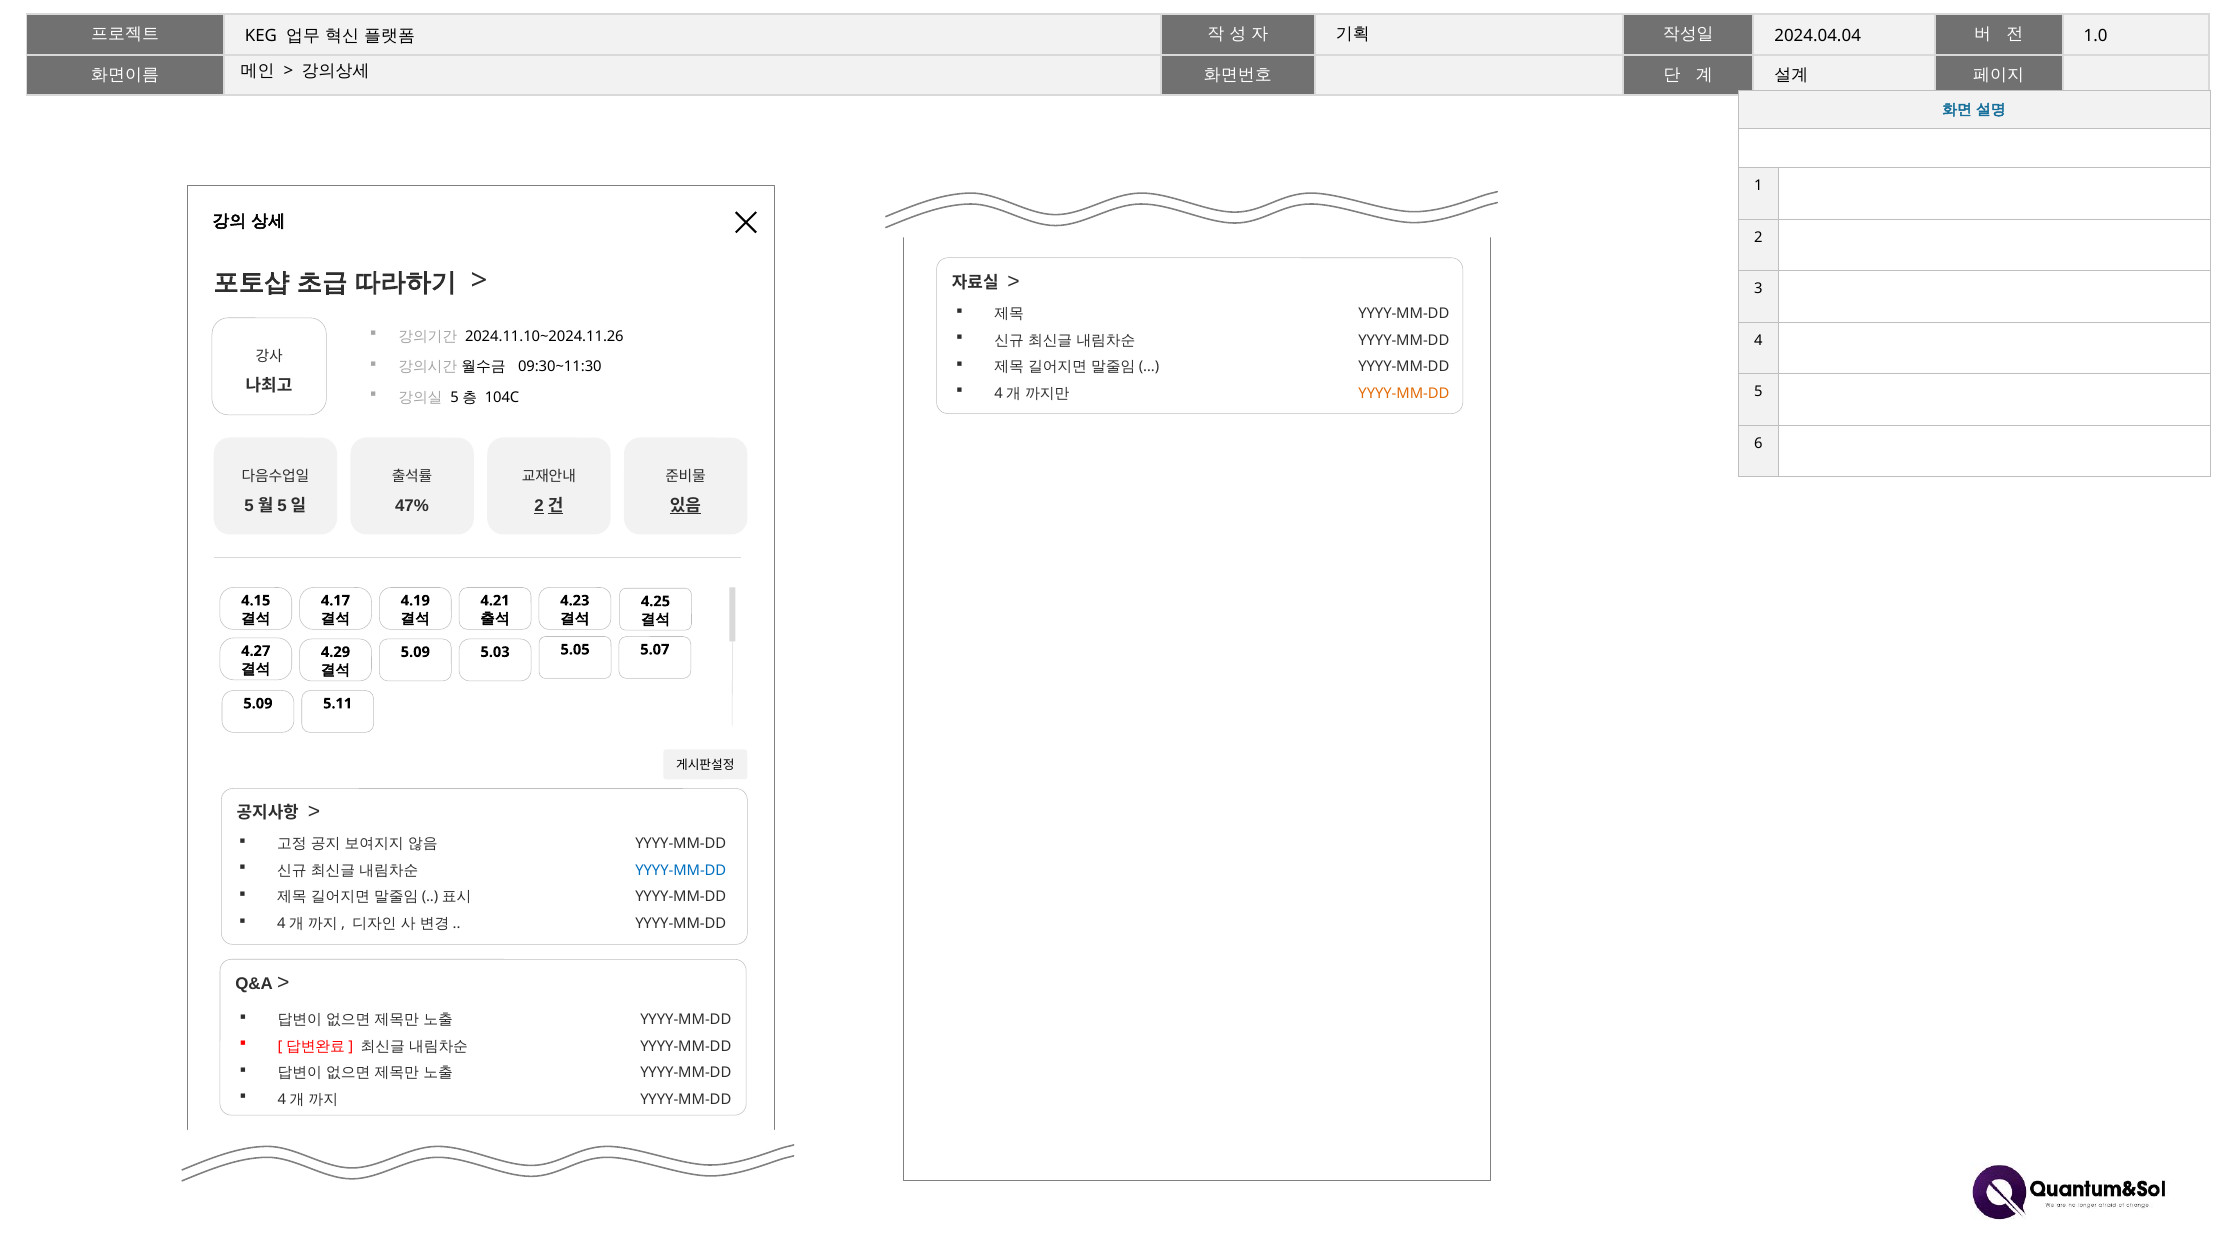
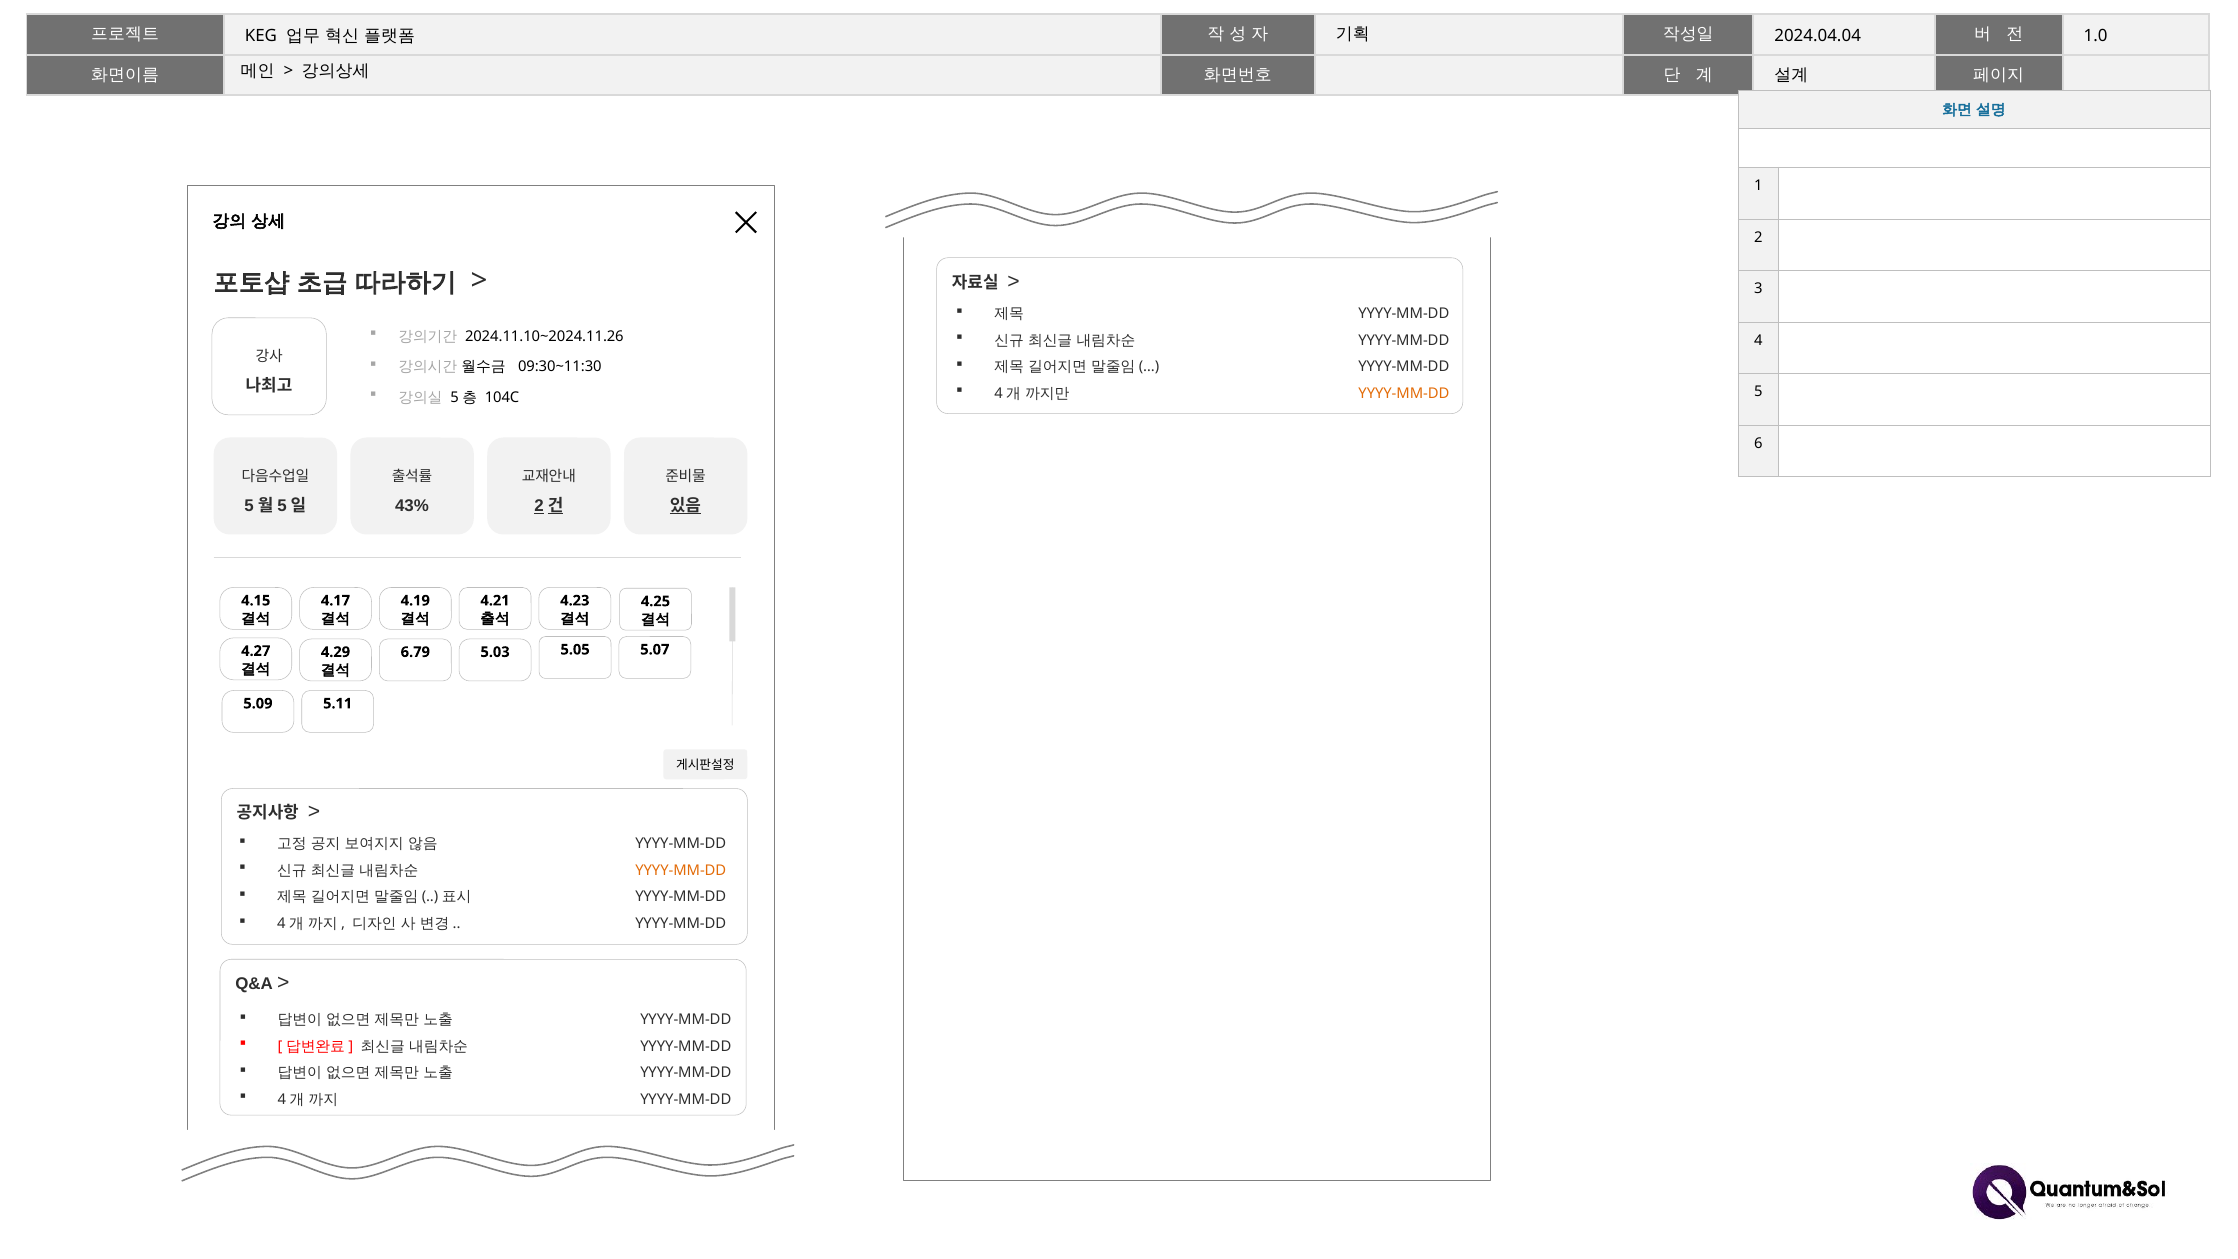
47%: 47% -> 43%
5.09 at (415, 652): 5.09 -> 6.79
YYYY-MM-DD at (681, 870) colour: blue -> orange
